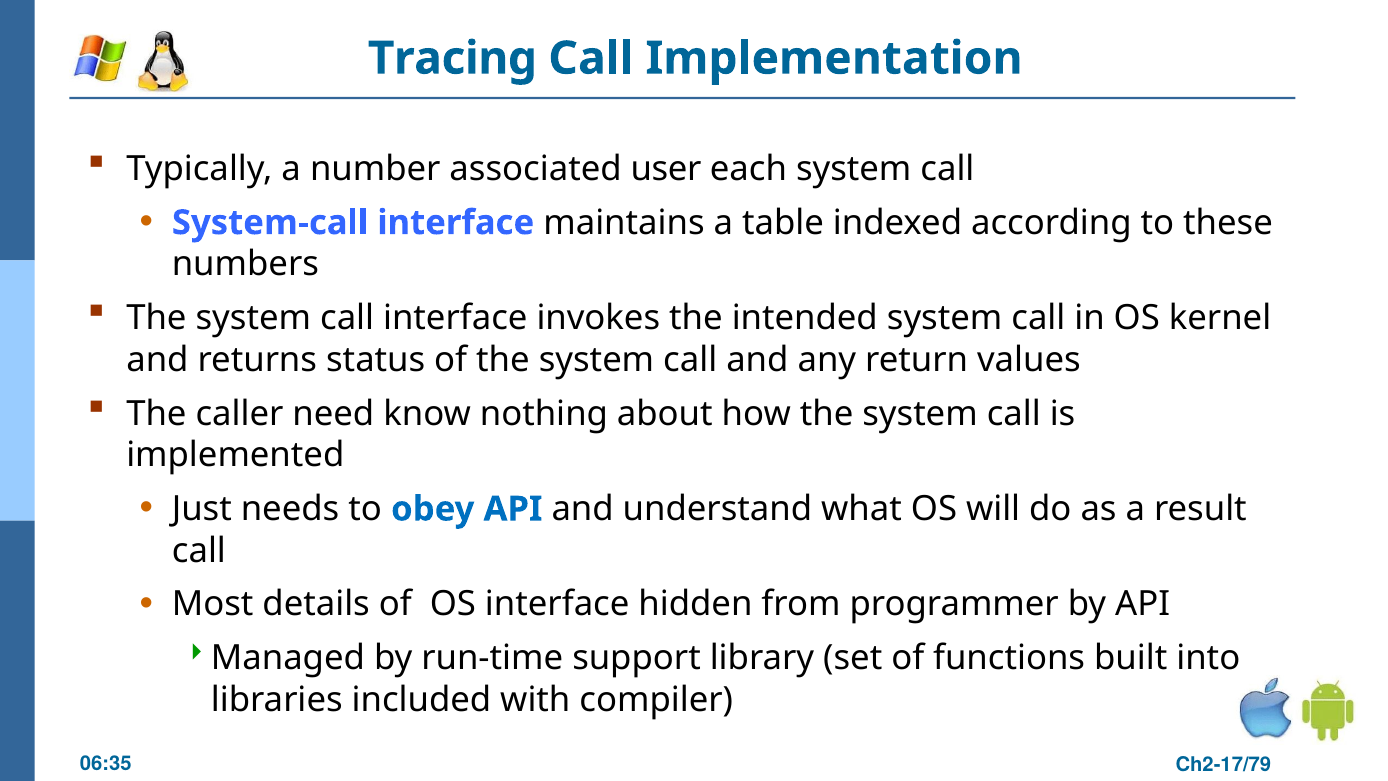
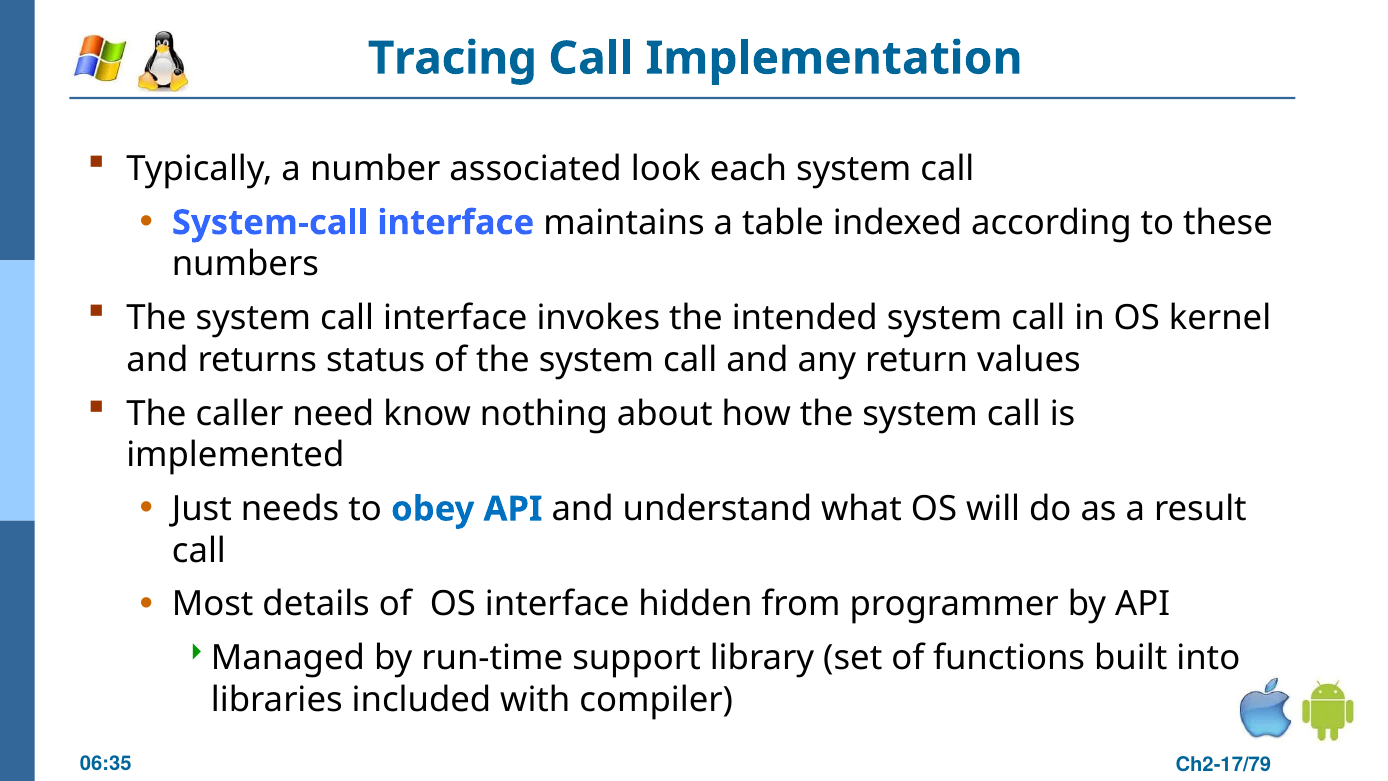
user: user -> look
